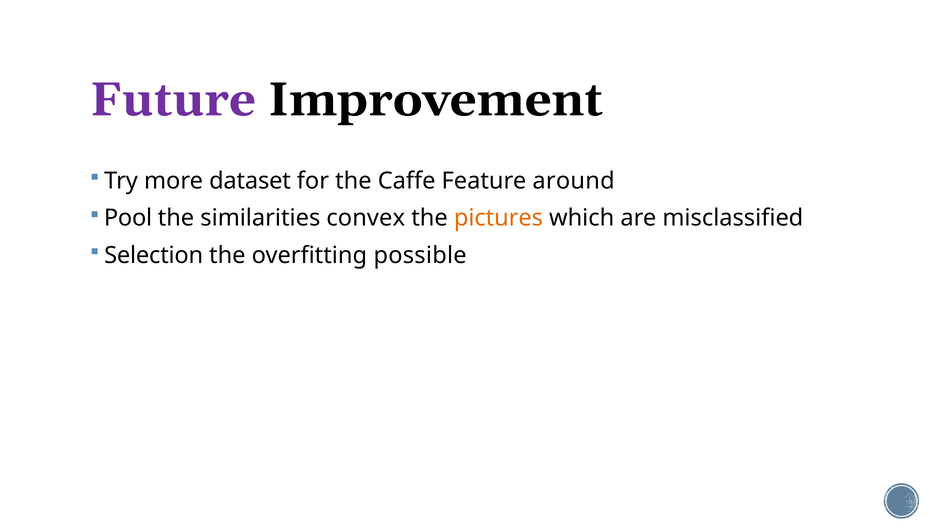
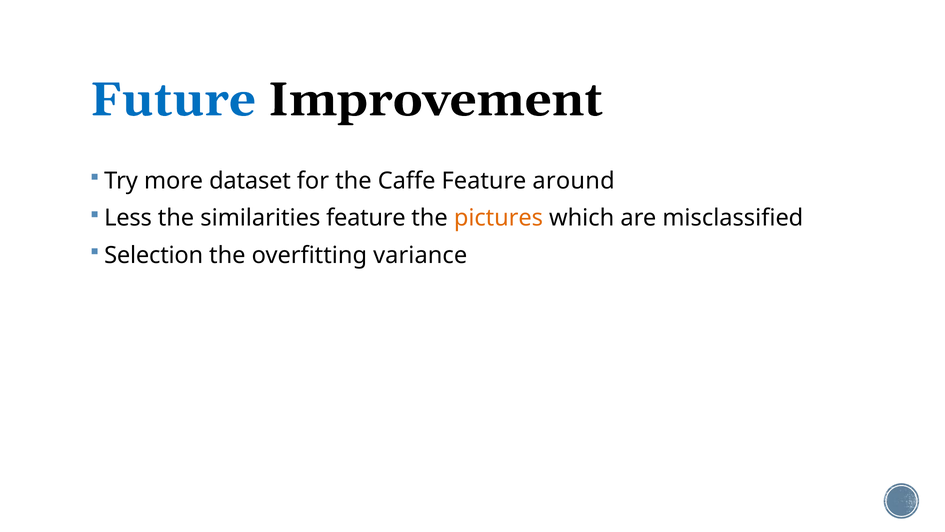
Future colour: purple -> blue
Pool: Pool -> Less
similarities convex: convex -> feature
possible: possible -> variance
